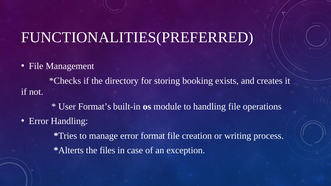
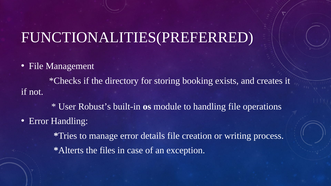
Format’s: Format’s -> Robust’s
format: format -> details
